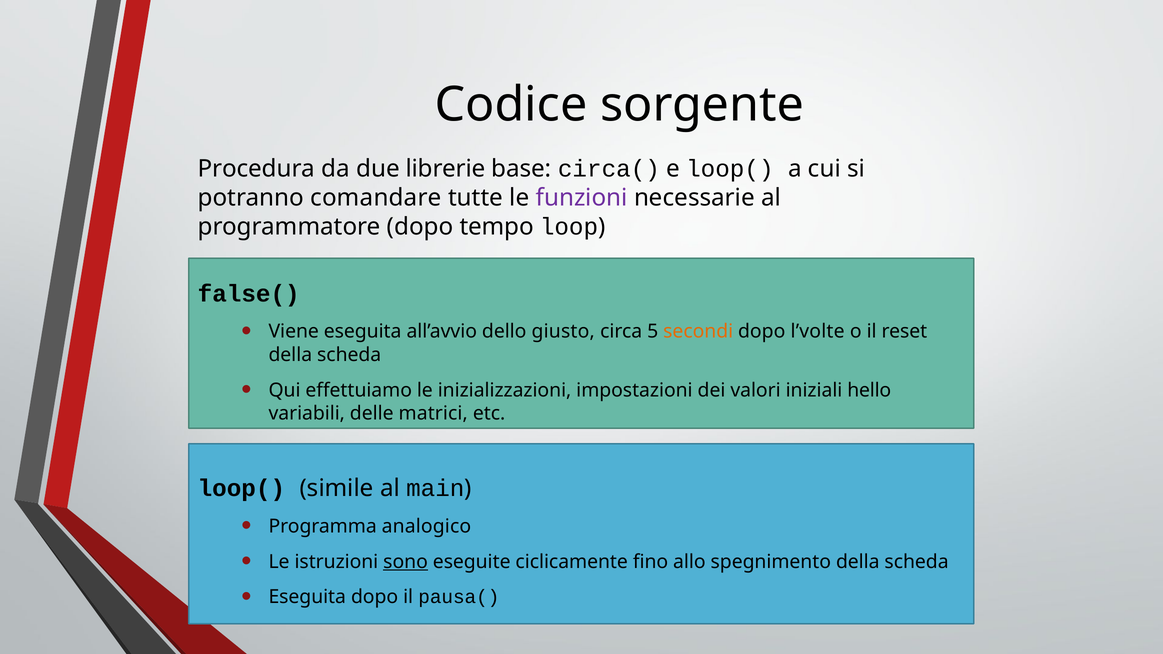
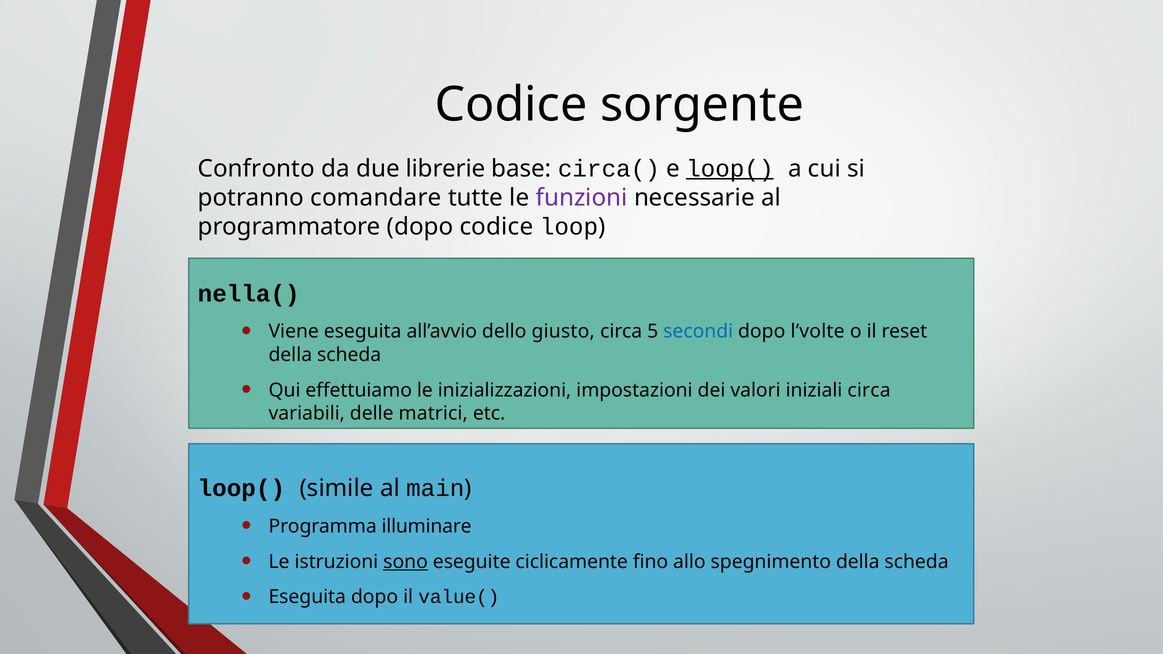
Procedura: Procedura -> Confronto
loop( at (730, 169) underline: none -> present
dopo tempo: tempo -> codice
false(: false( -> nella(
secondi colour: orange -> blue
iniziali hello: hello -> circa
analogico: analogico -> illuminare
pausa(: pausa( -> value(
